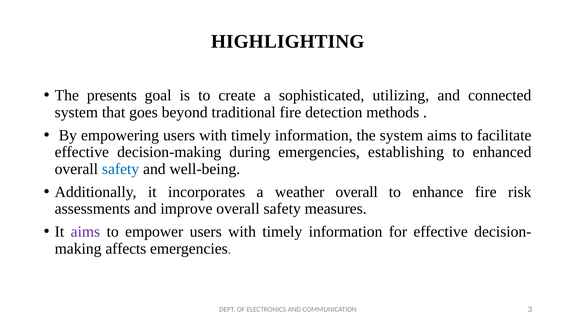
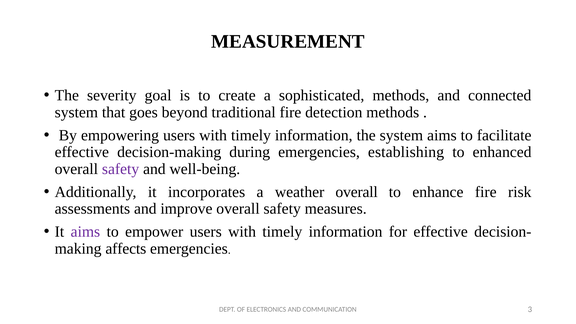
HIGHLIGHTING: HIGHLIGHTING -> MEASUREMENT
presents: presents -> severity
sophisticated utilizing: utilizing -> methods
safety at (121, 169) colour: blue -> purple
